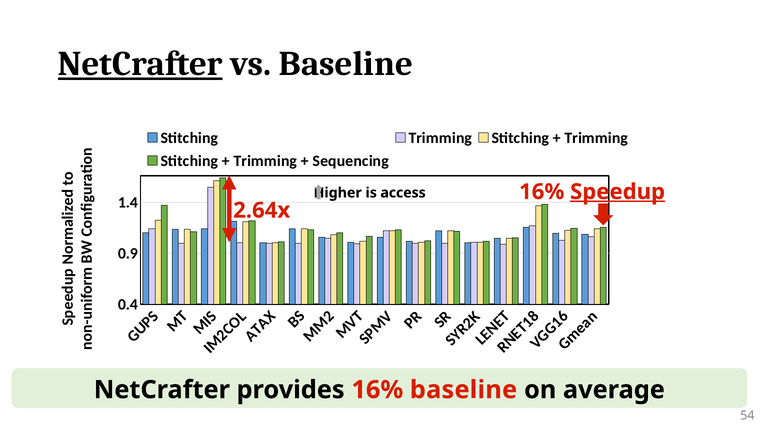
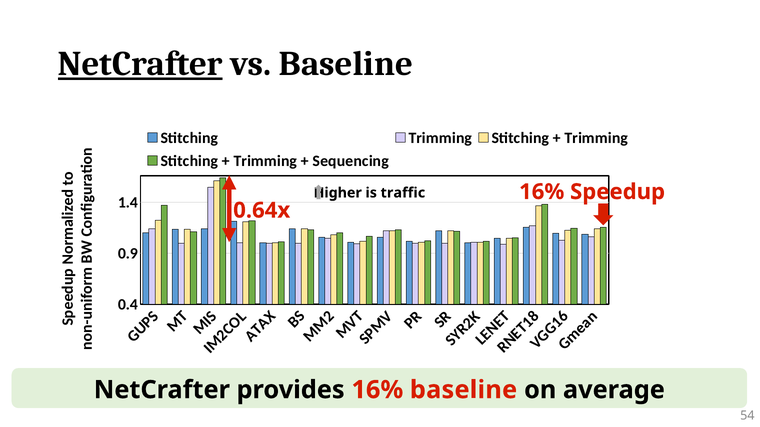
Speedup underline: present -> none
access: access -> traffic
2.64x: 2.64x -> 0.64x
